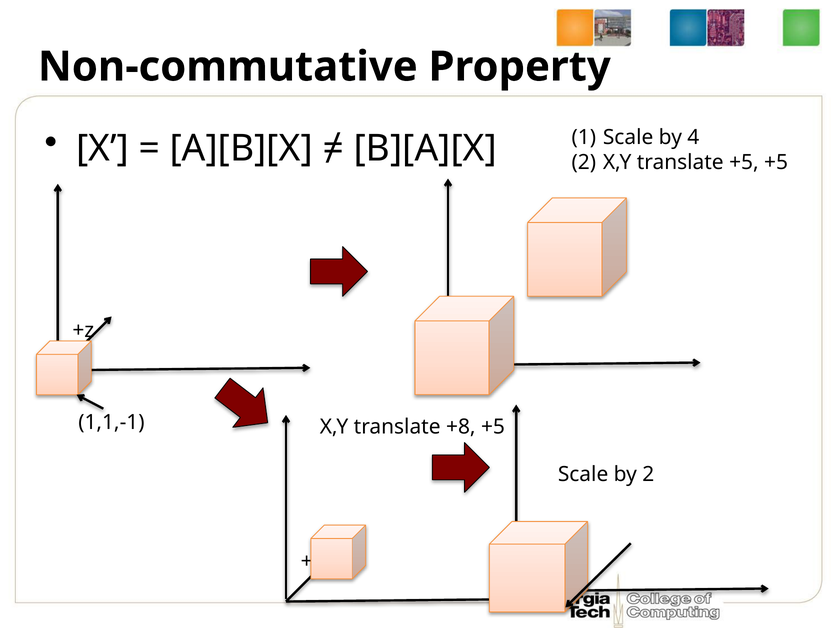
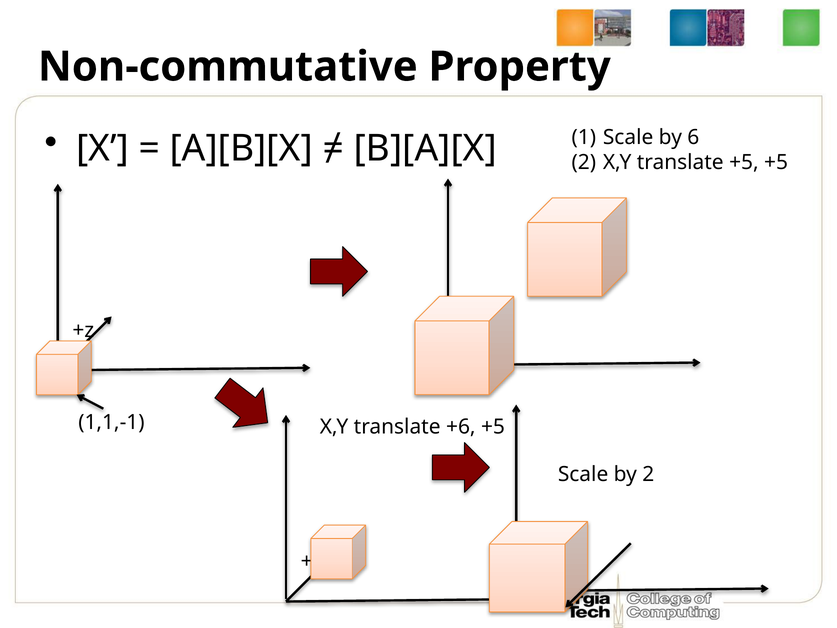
4: 4 -> 6
+8: +8 -> +6
